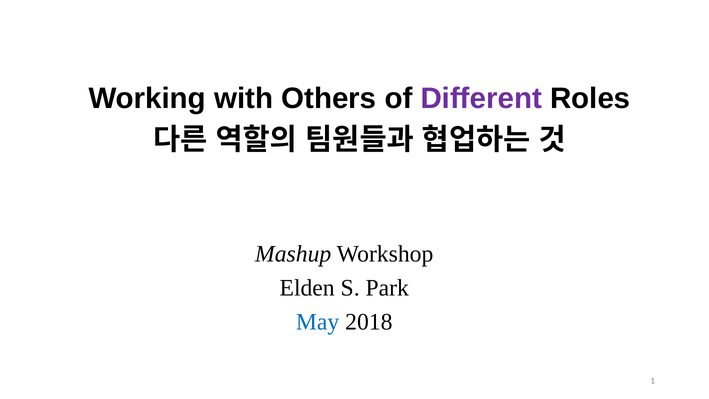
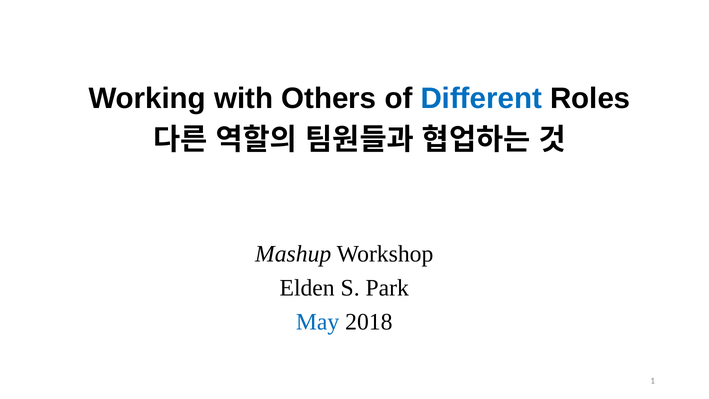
Different colour: purple -> blue
